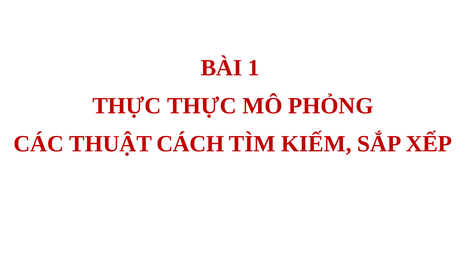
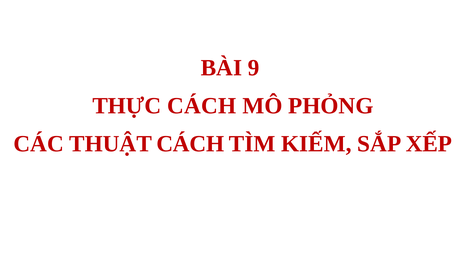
1: 1 -> 9
THỰC THỰC: THỰC -> CÁCH
